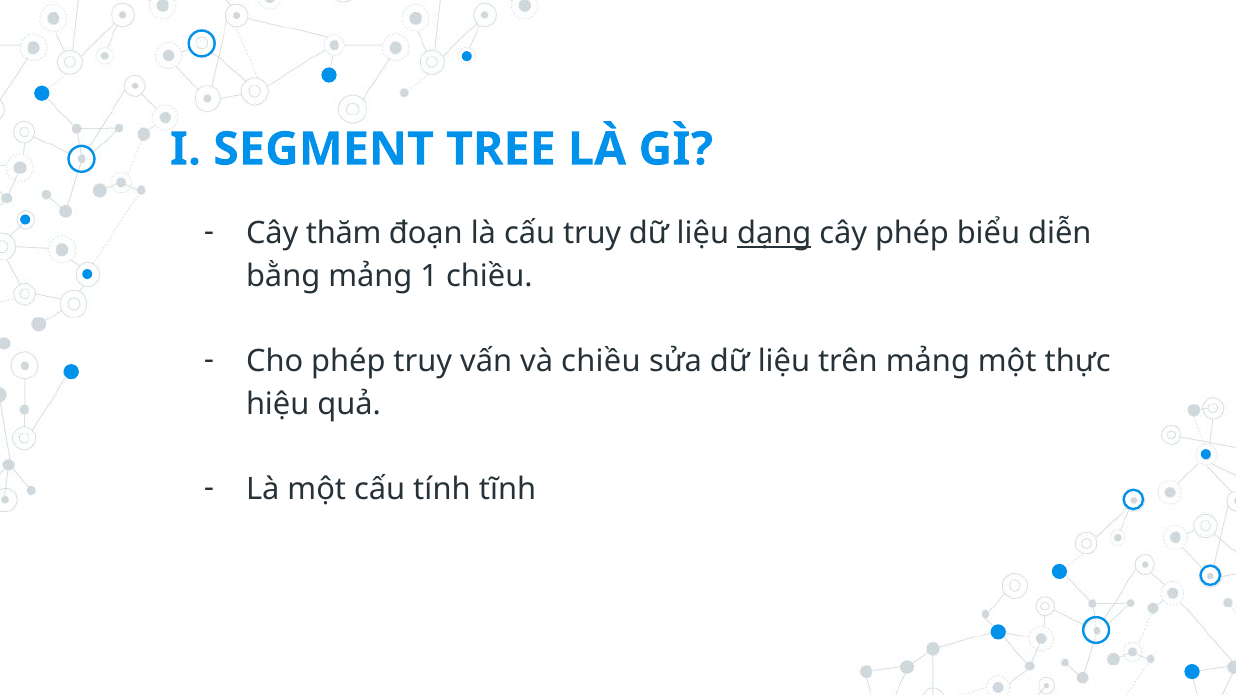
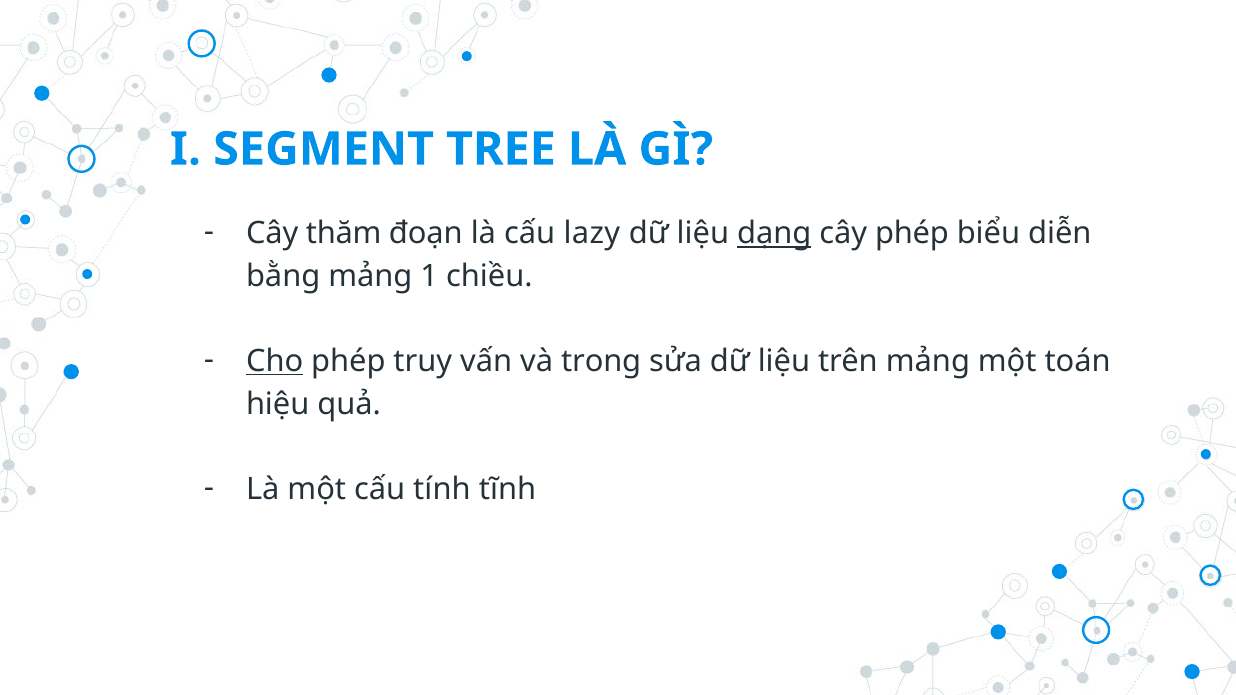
cấu truy: truy -> lazy
Cho underline: none -> present
và chiều: chiều -> trong
thực: thực -> toán
